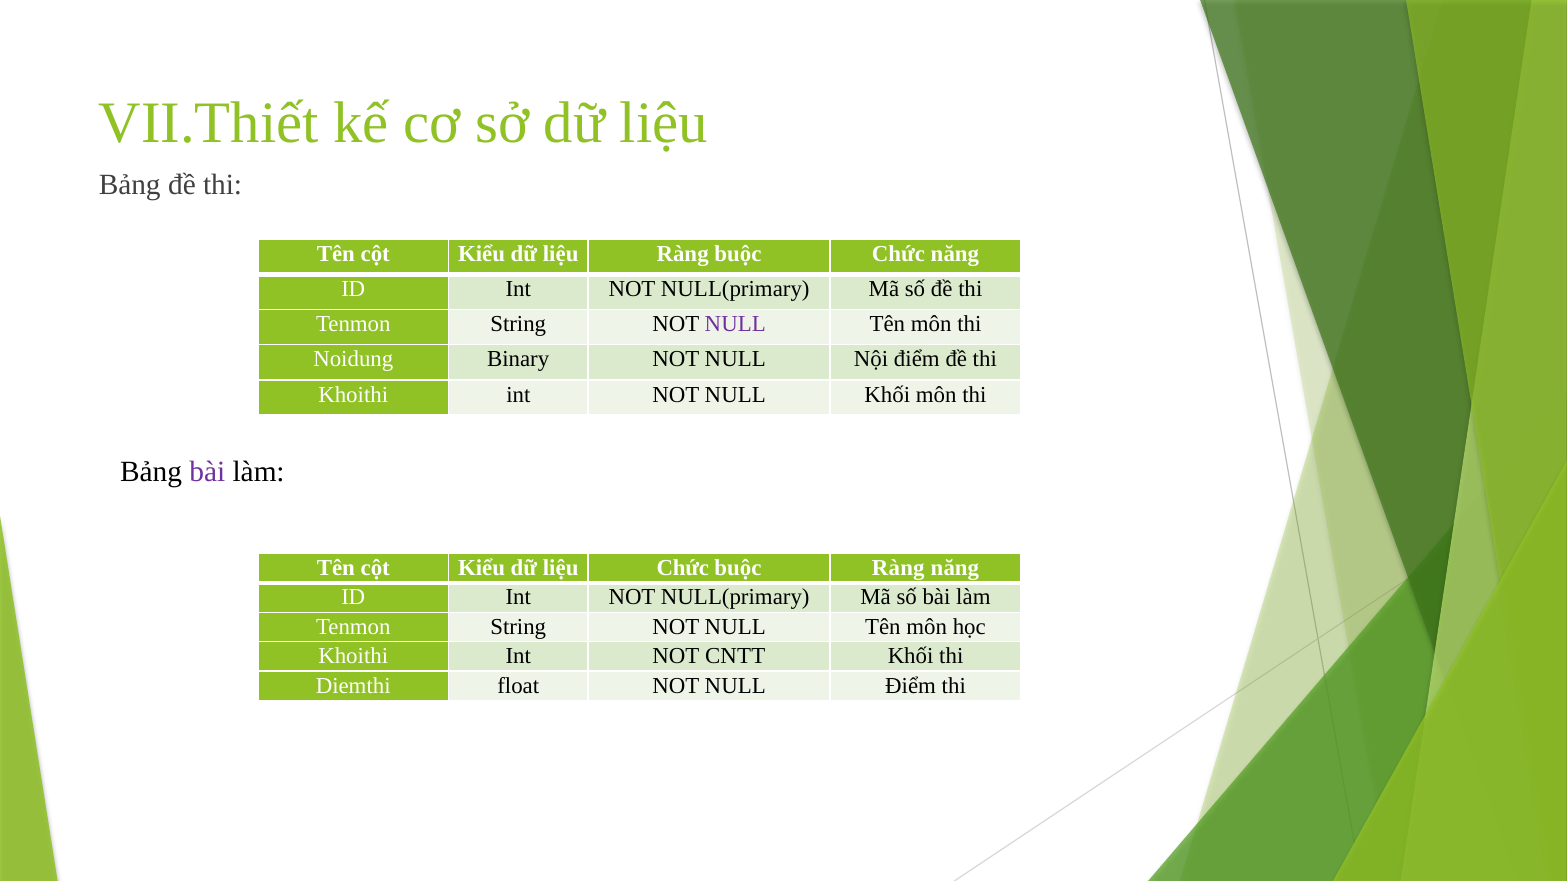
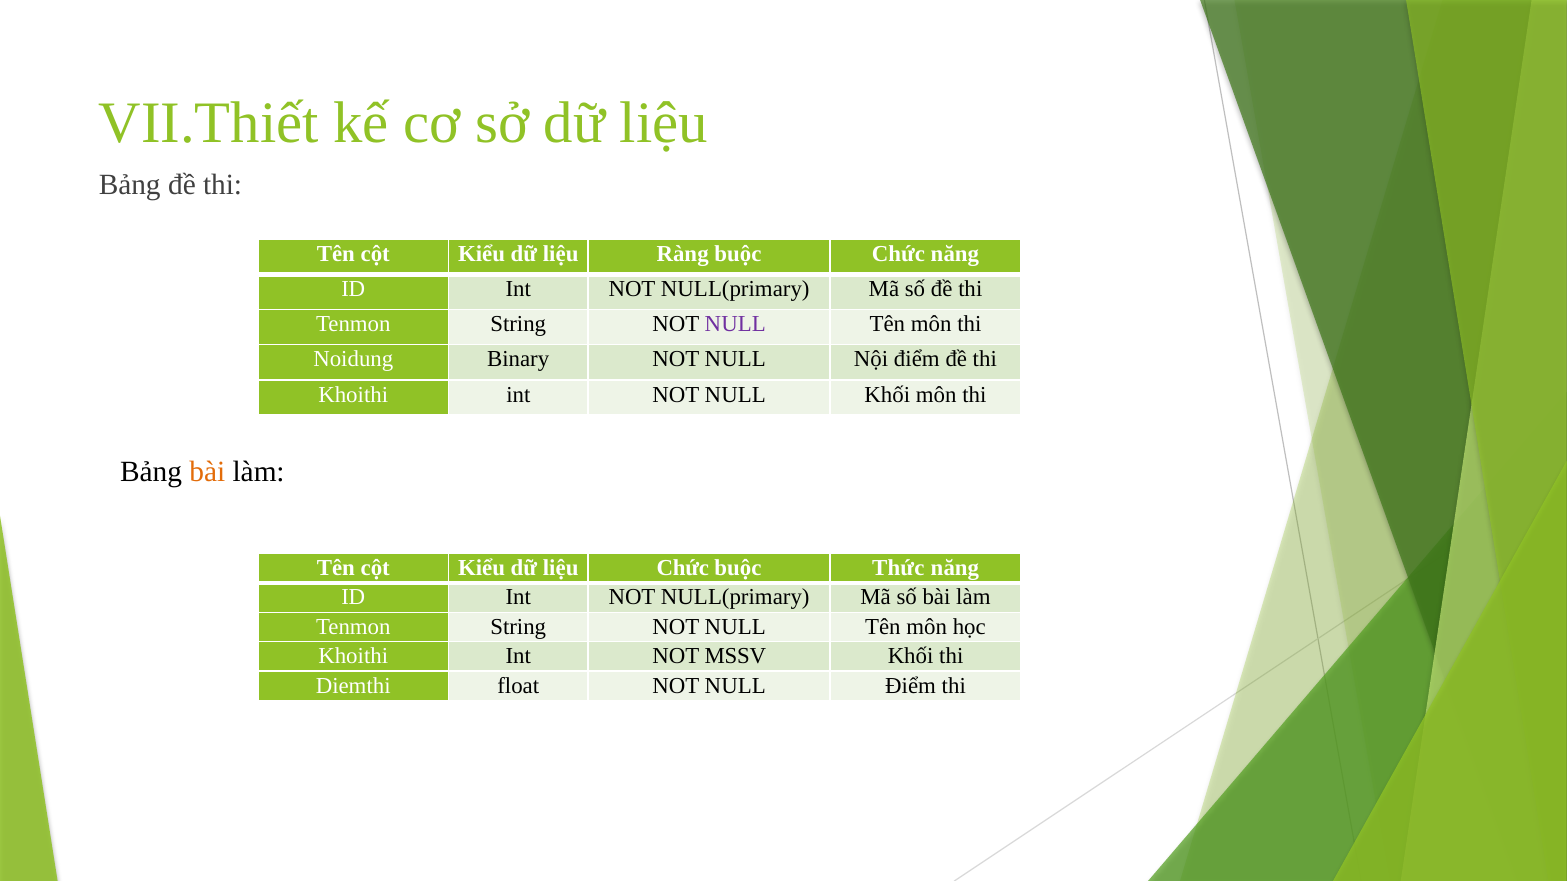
bài at (207, 472) colour: purple -> orange
buộc Ràng: Ràng -> Thức
CNTT: CNTT -> MSSV
